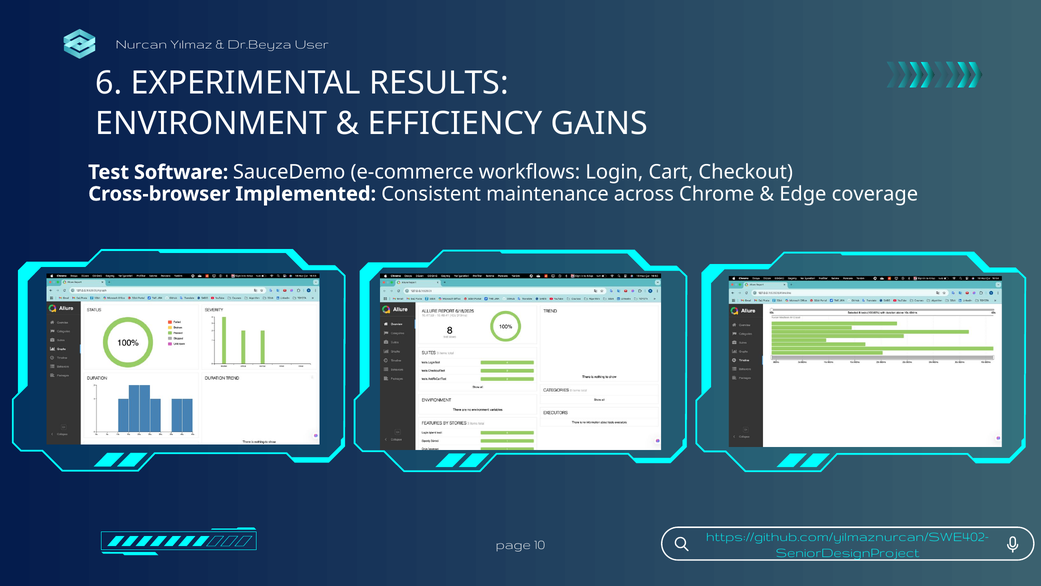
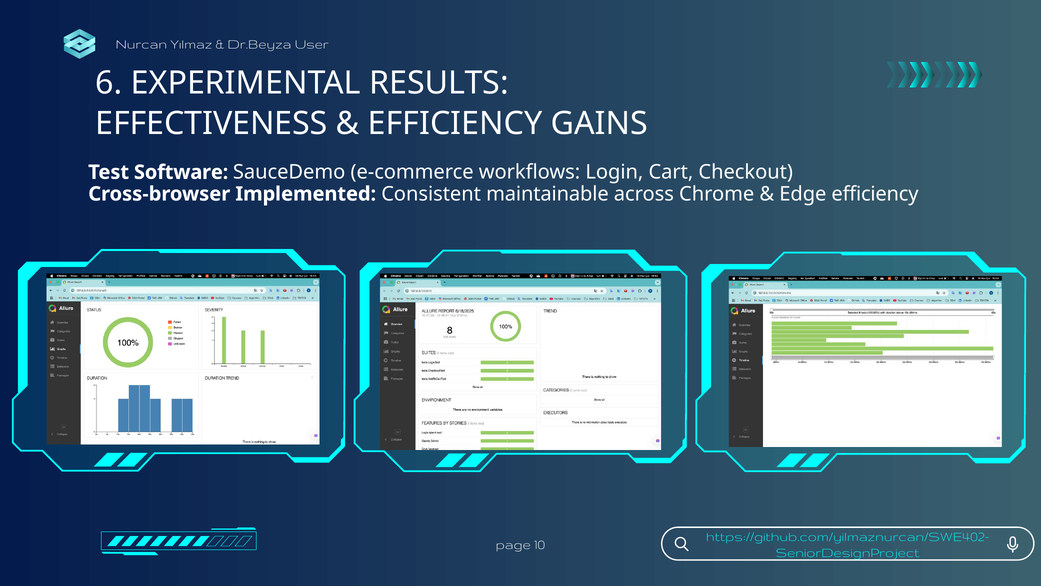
ENVIRONMENT: ENVIRONMENT -> EFFECTIVENESS
maintenance: maintenance -> maintainable
Edge coverage: coverage -> efficiency
